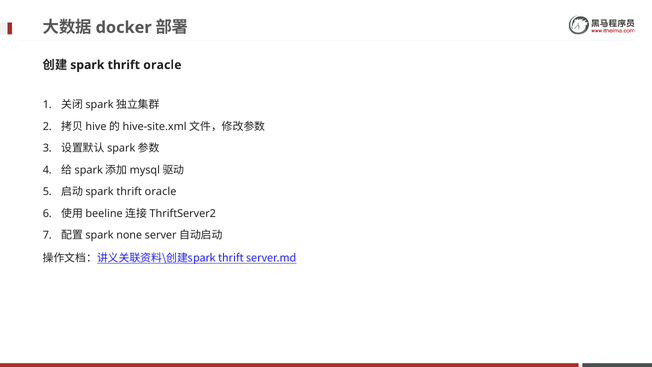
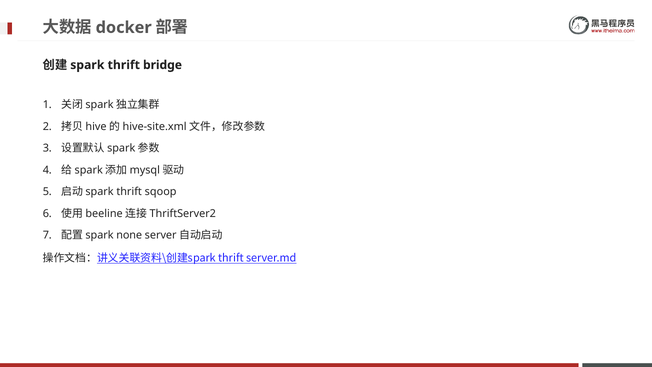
oracle at (162, 65): oracle -> bridge
oracle at (161, 192): oracle -> sqoop
